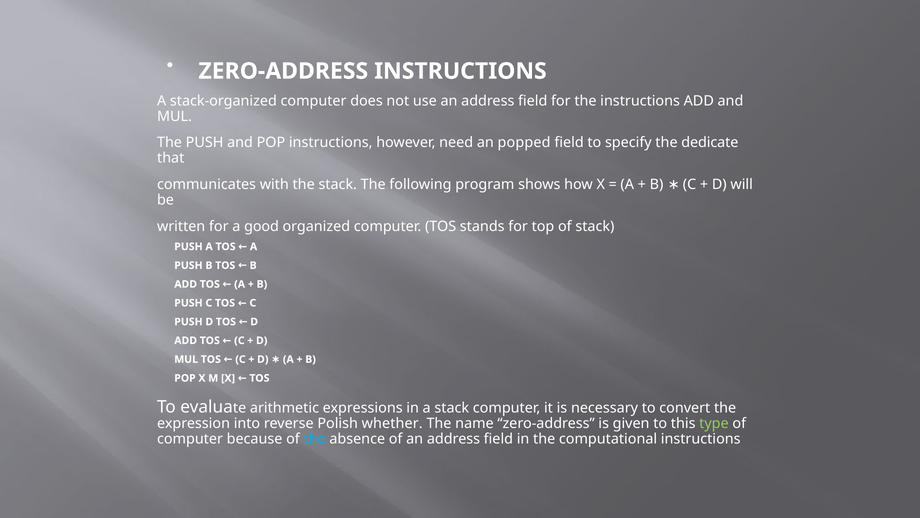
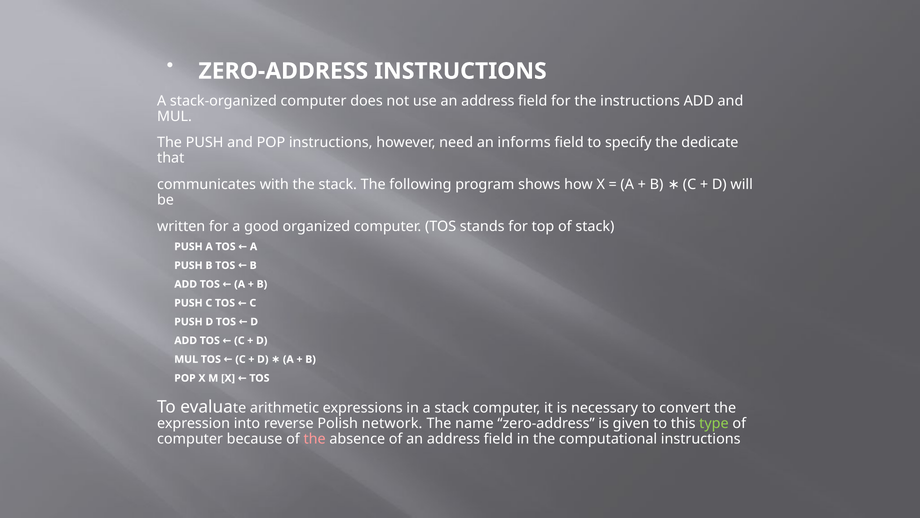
popped: popped -> informs
whether: whether -> network
the at (315, 439) colour: light blue -> pink
